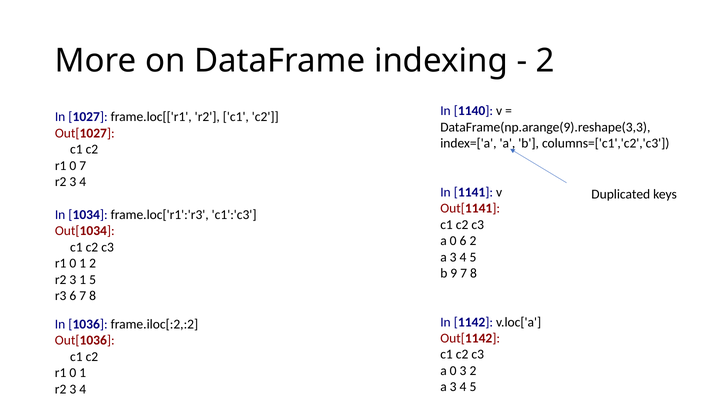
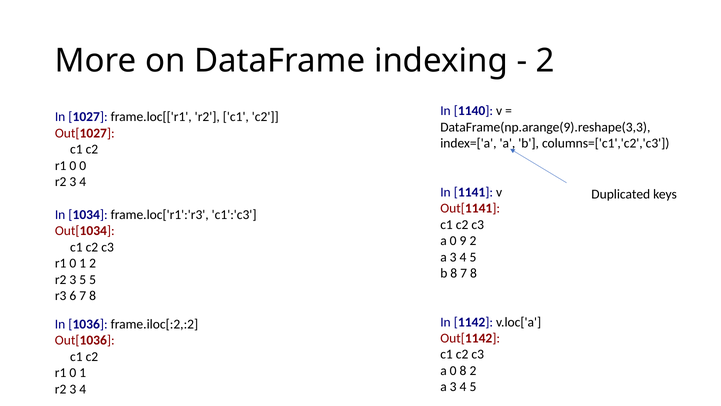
0 7: 7 -> 0
0 6: 6 -> 9
b 9: 9 -> 8
3 1: 1 -> 5
0 3: 3 -> 8
